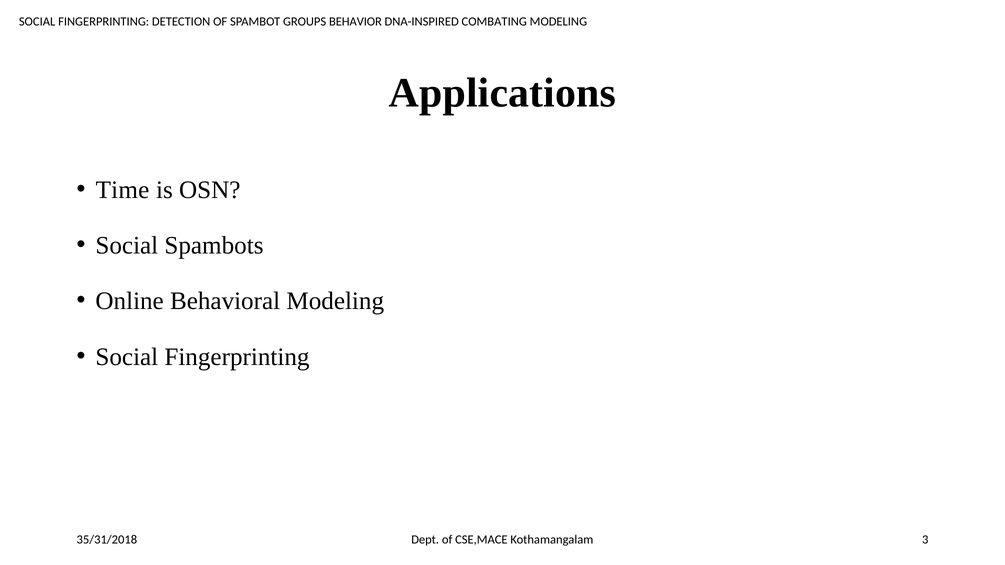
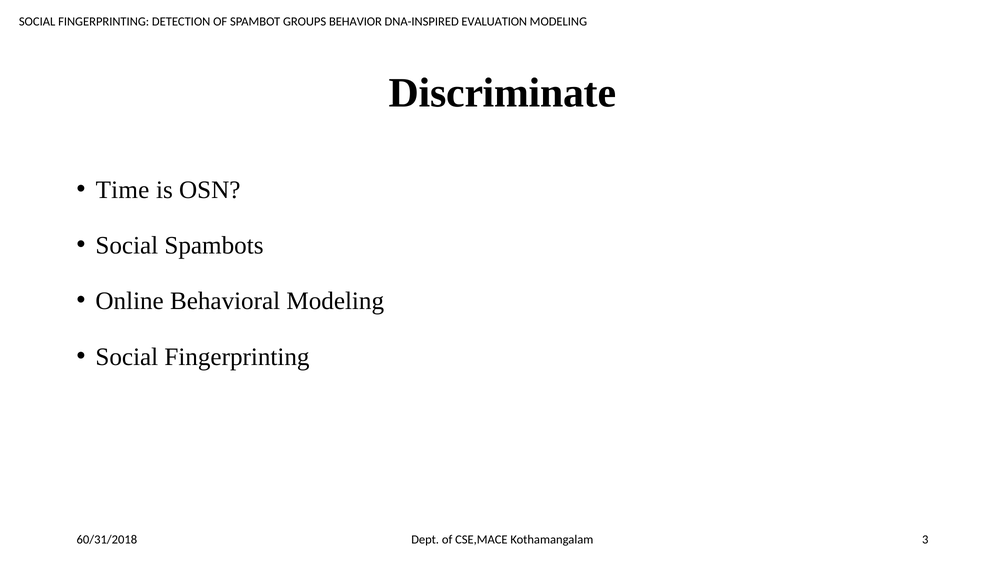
COMBATING: COMBATING -> EVALUATION
Applications: Applications -> Discriminate
35/31/2018: 35/31/2018 -> 60/31/2018
